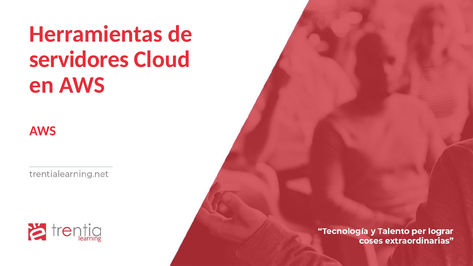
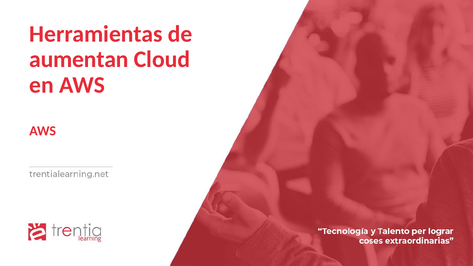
servidores: servidores -> aumentan
